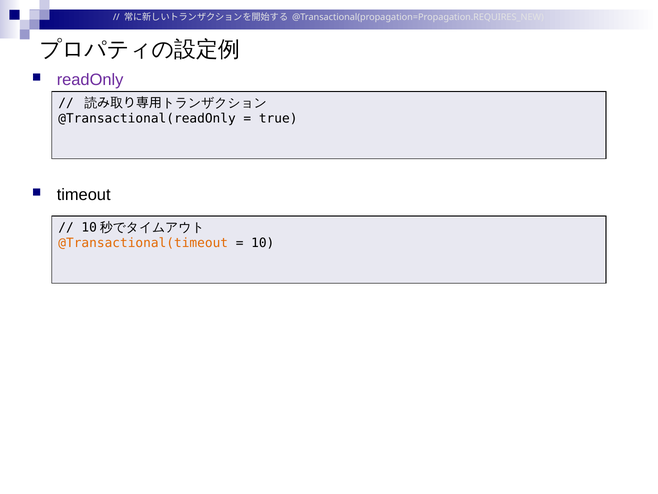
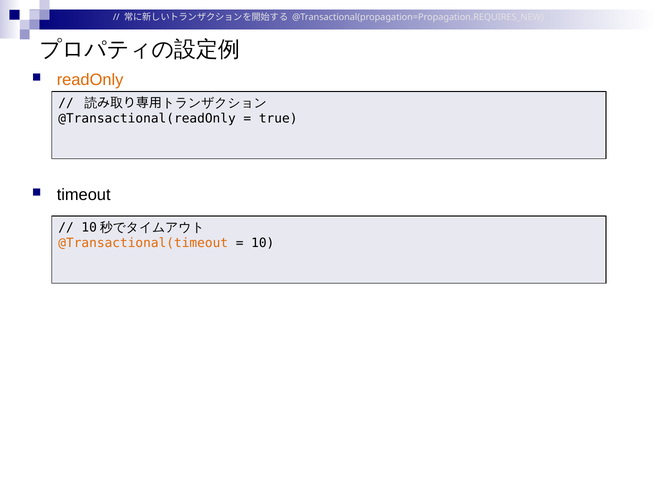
readOnly colour: purple -> orange
